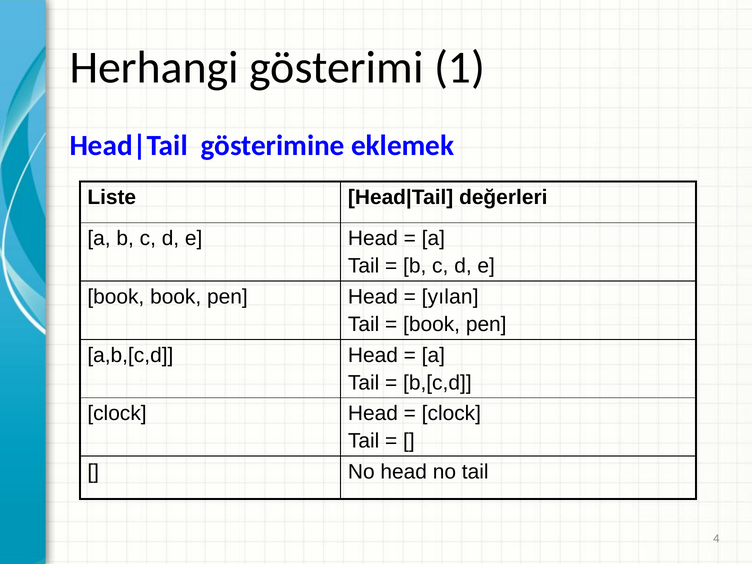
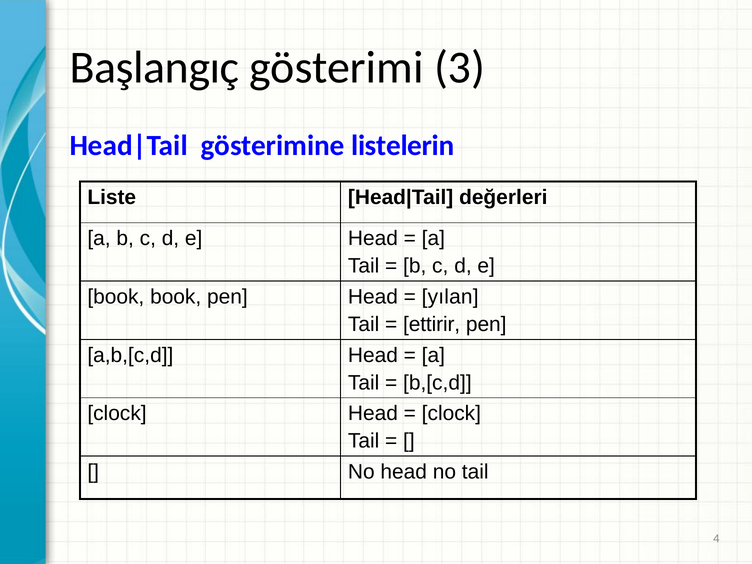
Herhangi: Herhangi -> Başlangıç
1: 1 -> 3
eklemek: eklemek -> listelerin
book at (432, 324): book -> ettirir
